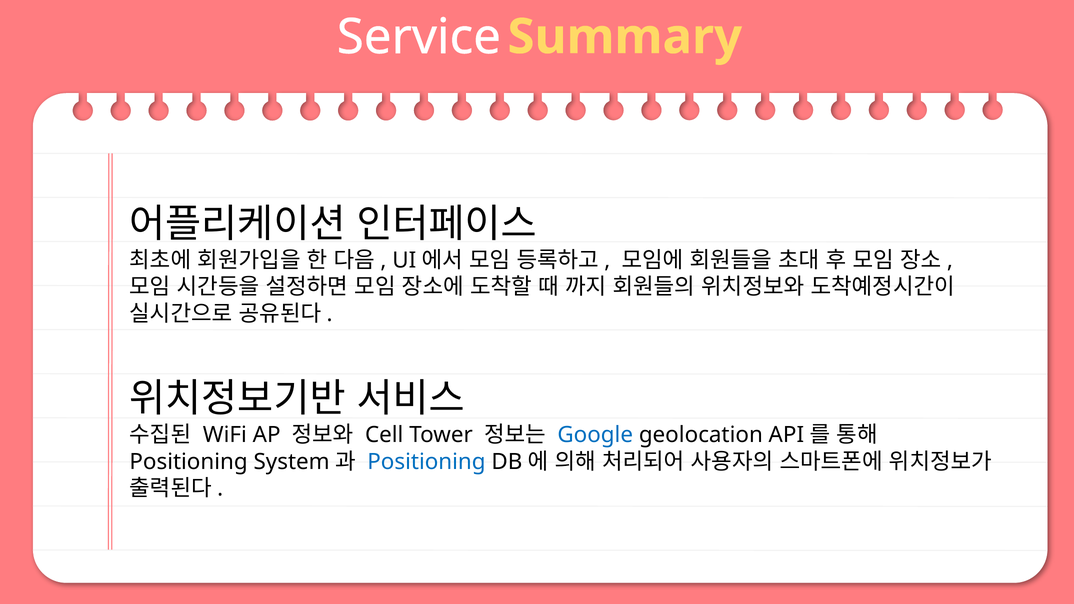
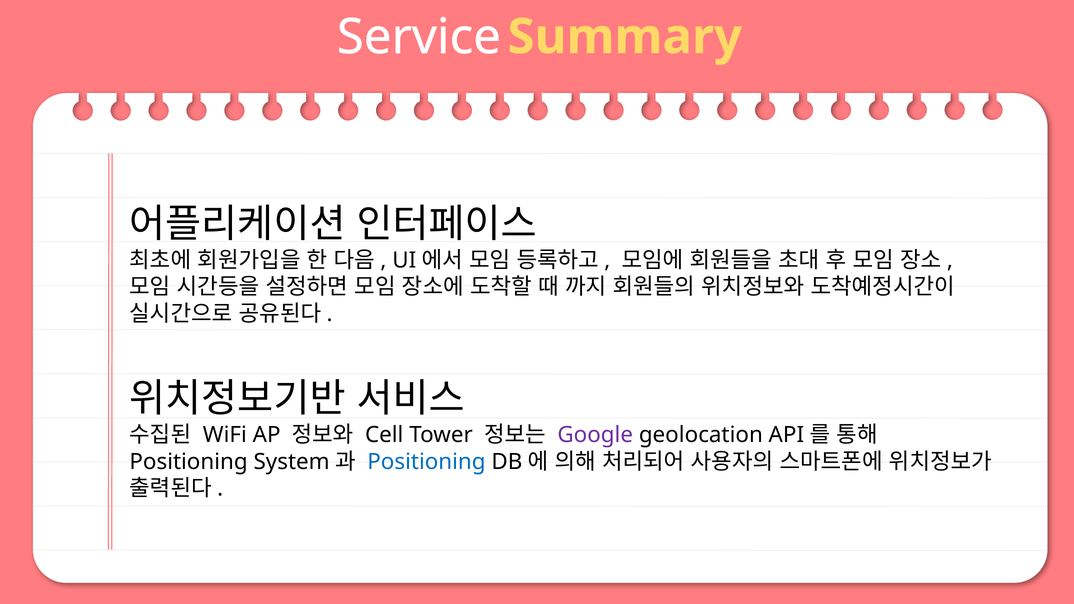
Google colour: blue -> purple
